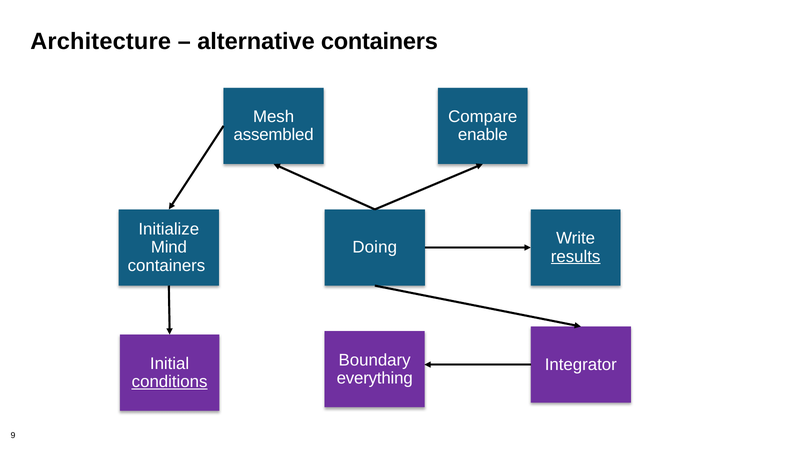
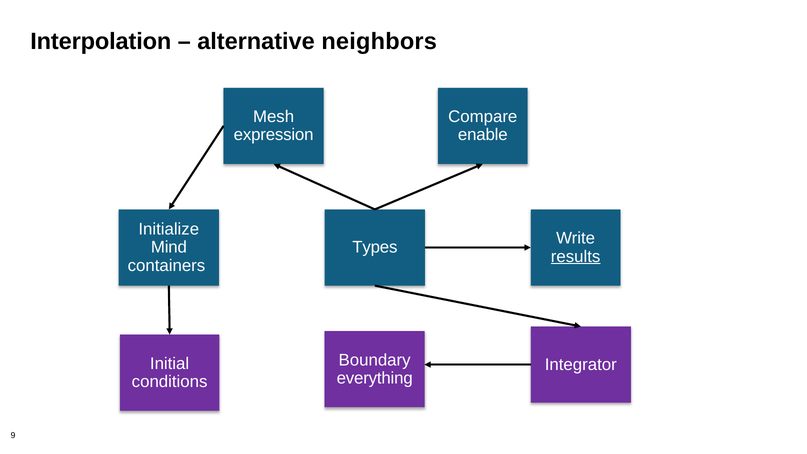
Architecture: Architecture -> Interpolation
alternative containers: containers -> neighbors
assembled: assembled -> expression
Doing: Doing -> Types
conditions underline: present -> none
